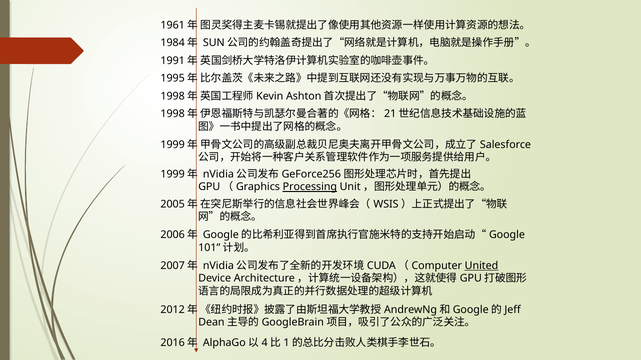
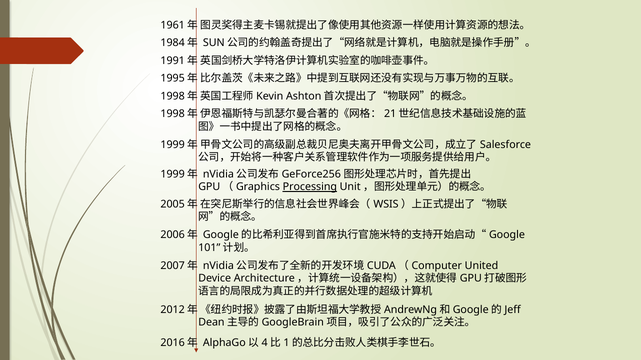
United underline: present -> none
